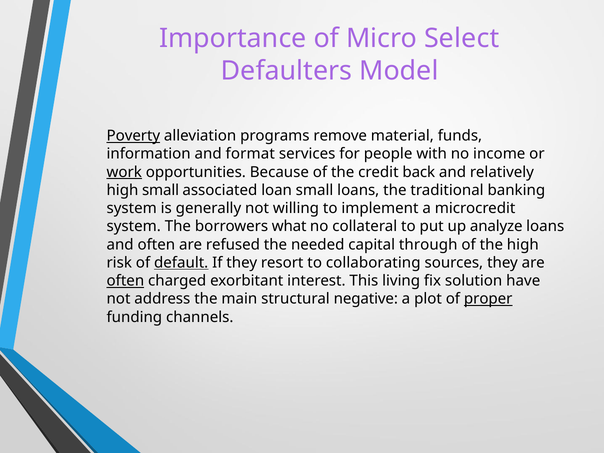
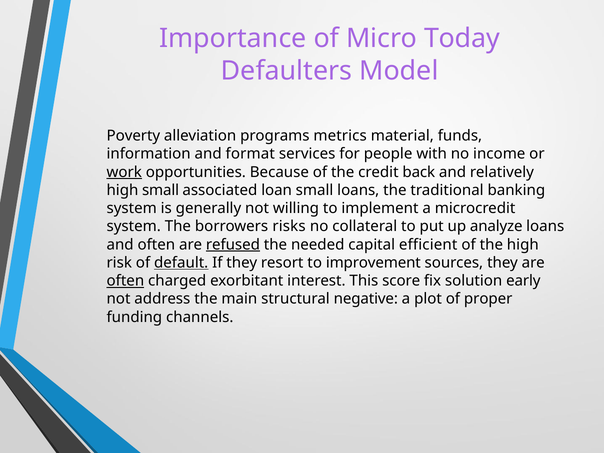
Select: Select -> Today
Poverty underline: present -> none
remove: remove -> metrics
what: what -> risks
refused underline: none -> present
through: through -> efficient
collaborating: collaborating -> improvement
living: living -> score
have: have -> early
proper underline: present -> none
